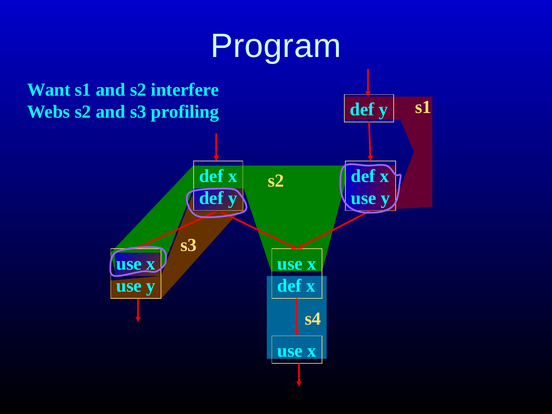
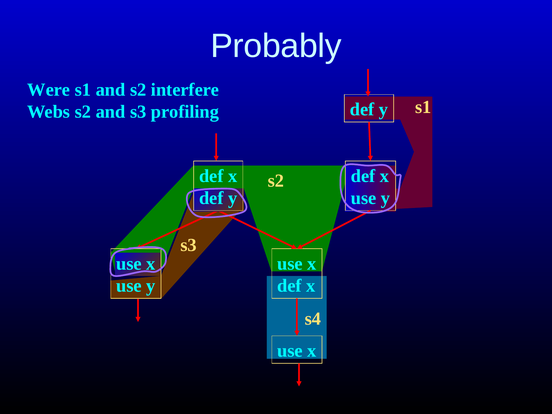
Program: Program -> Probably
Want: Want -> Were
